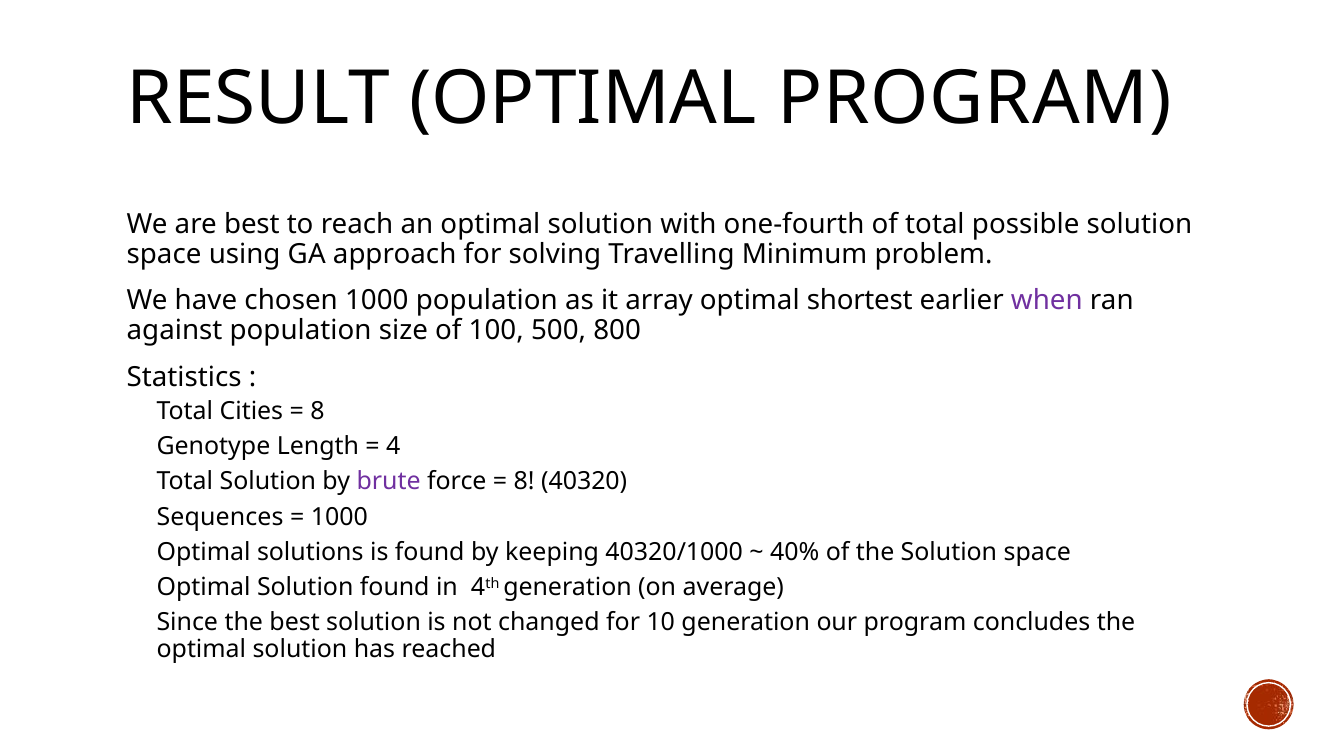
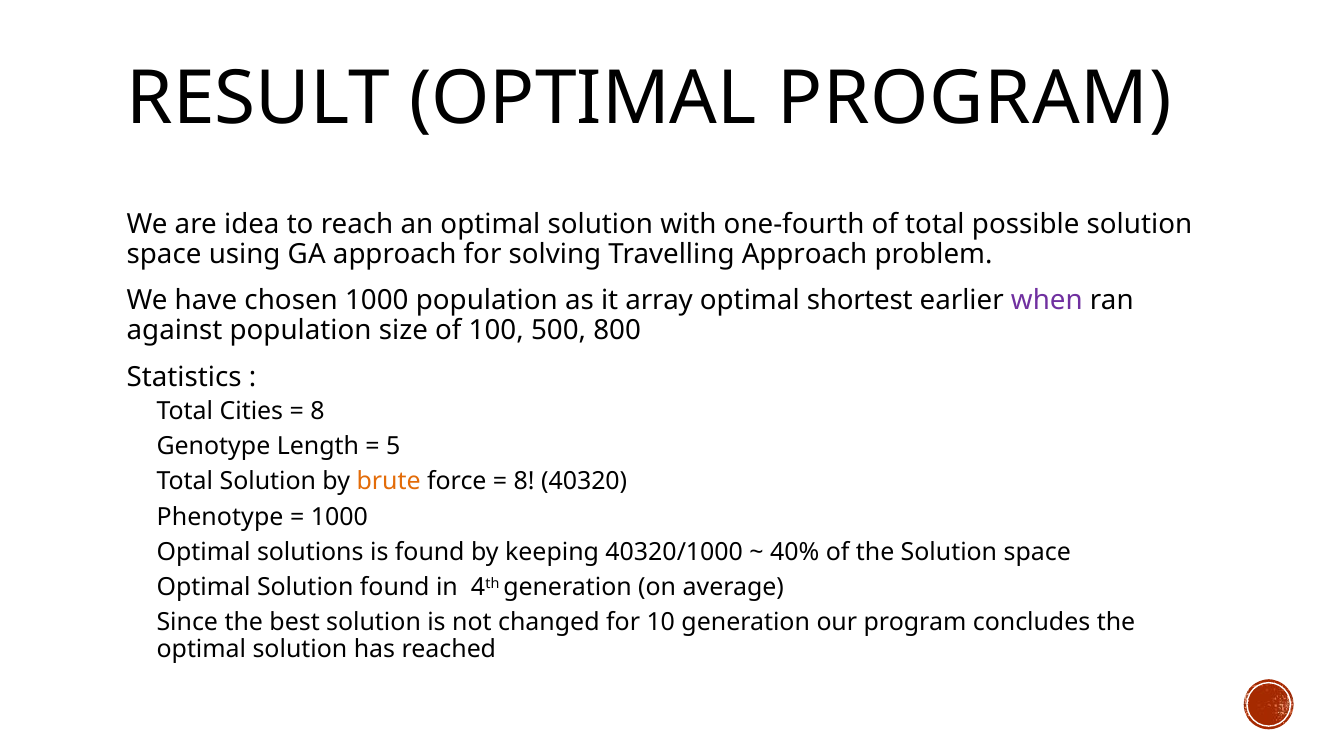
are best: best -> idea
Travelling Minimum: Minimum -> Approach
4: 4 -> 5
brute colour: purple -> orange
Sequences: Sequences -> Phenotype
